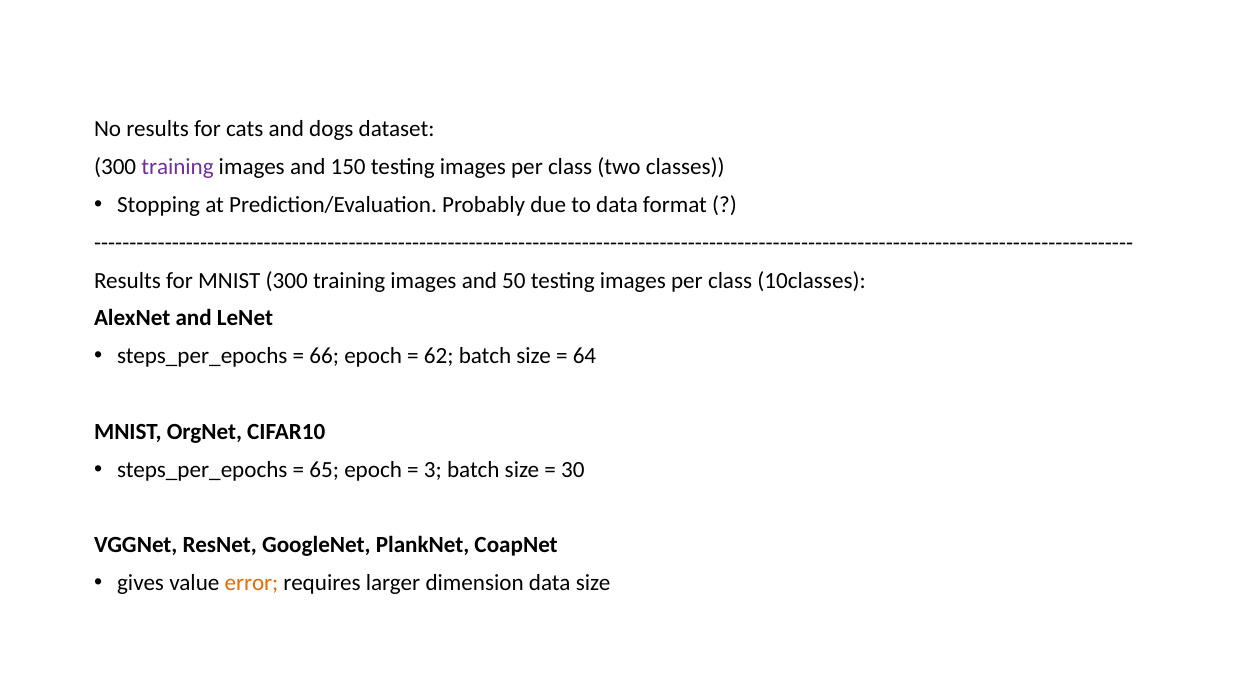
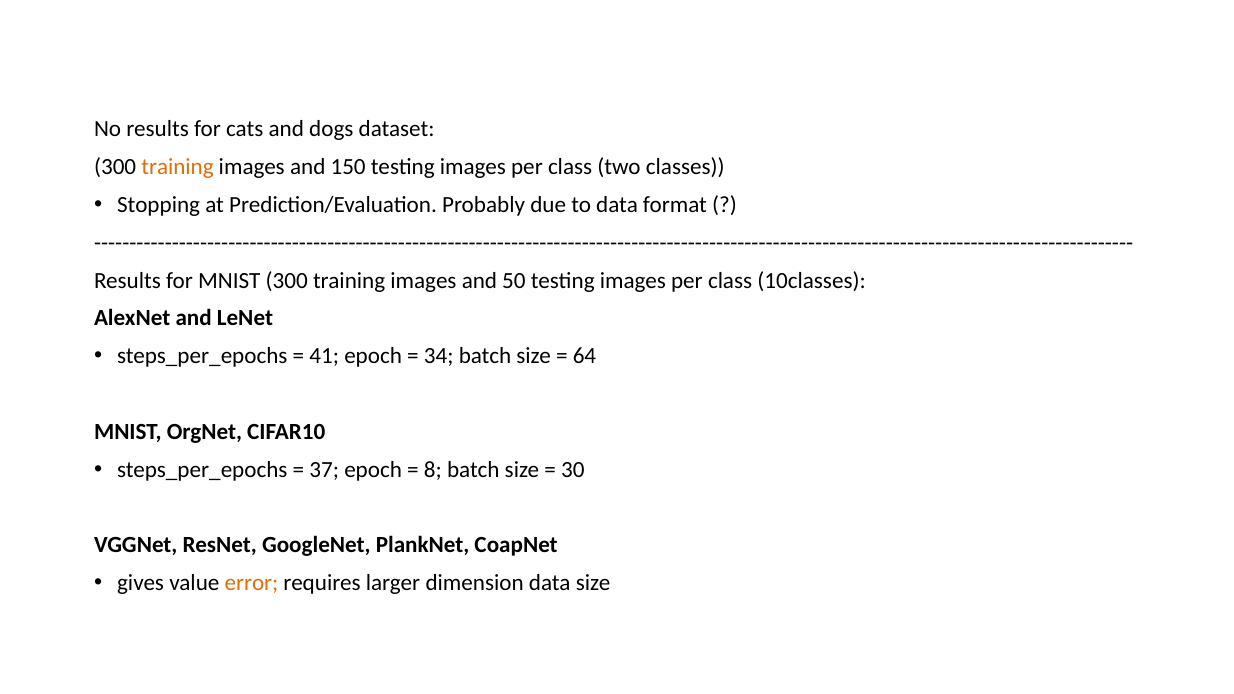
training at (178, 167) colour: purple -> orange
66: 66 -> 41
62: 62 -> 34
65: 65 -> 37
3: 3 -> 8
